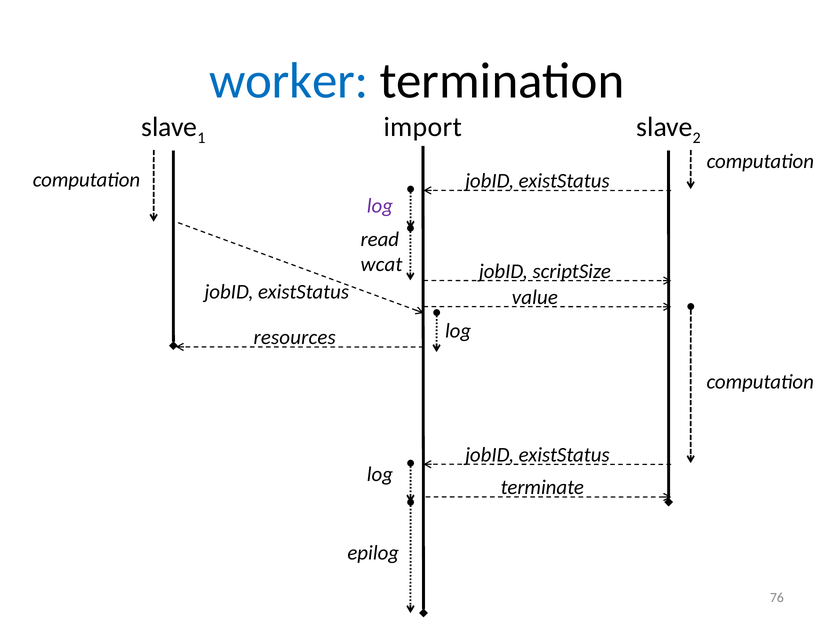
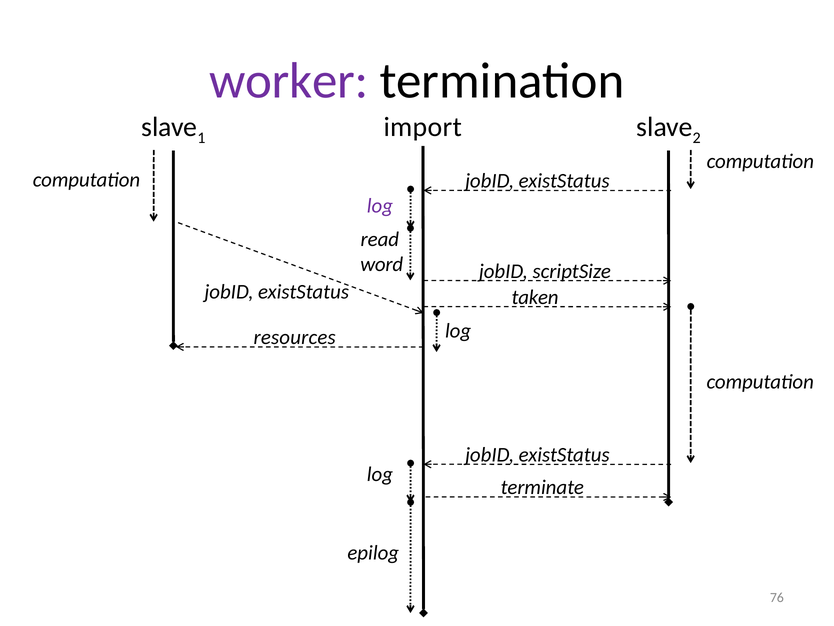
worker colour: blue -> purple
wcat: wcat -> word
value: value -> taken
